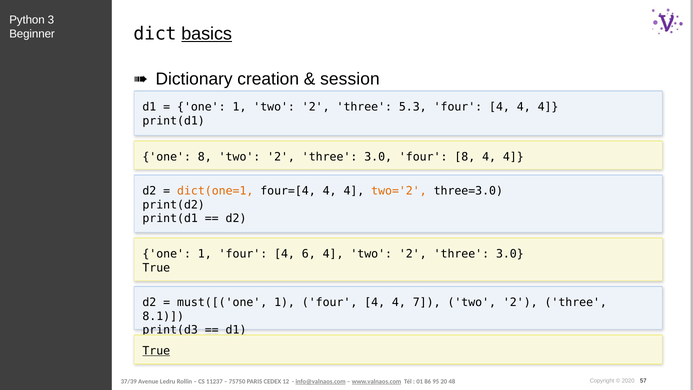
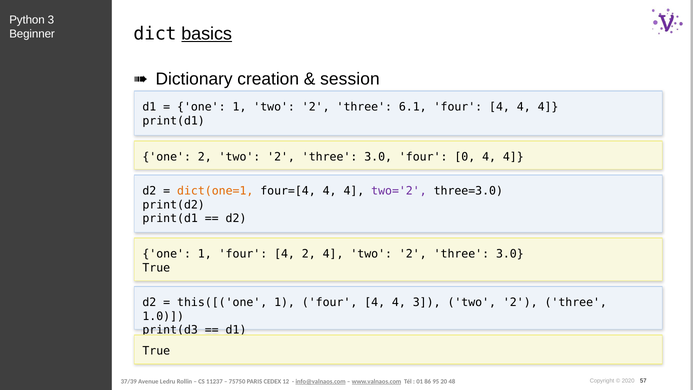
5.3: 5.3 -> 6.1
one 8: 8 -> 2
four 8: 8 -> 0
two='2 colour: orange -> purple
4 6: 6 -> 2
must([('one: must([('one -> this([('one
4 7: 7 -> 3
8.1: 8.1 -> 1.0
True at (156, 351) underline: present -> none
